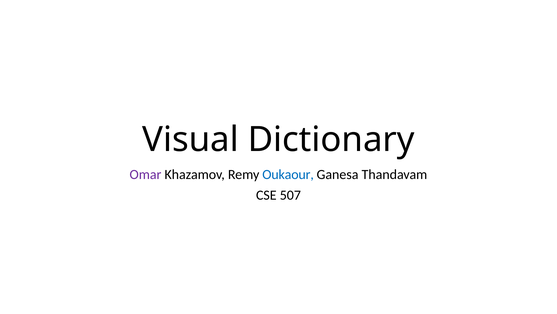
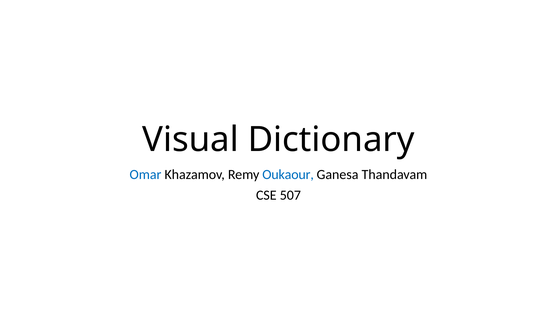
Omar colour: purple -> blue
